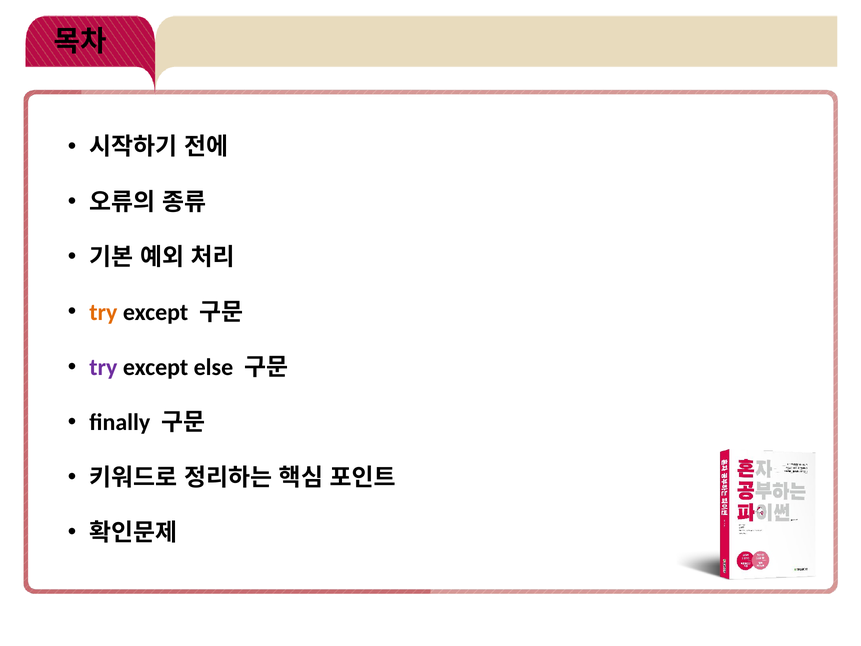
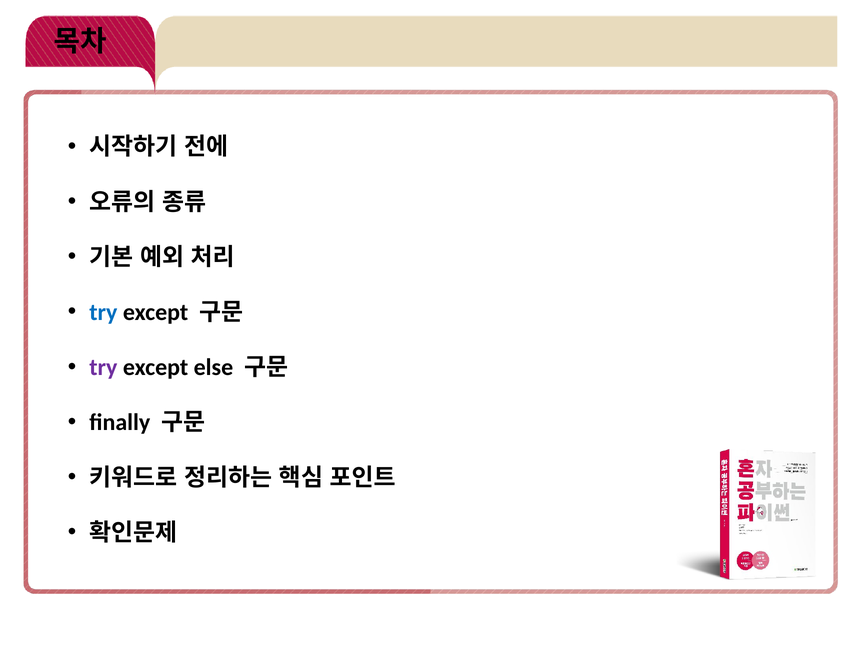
try at (103, 312) colour: orange -> blue
